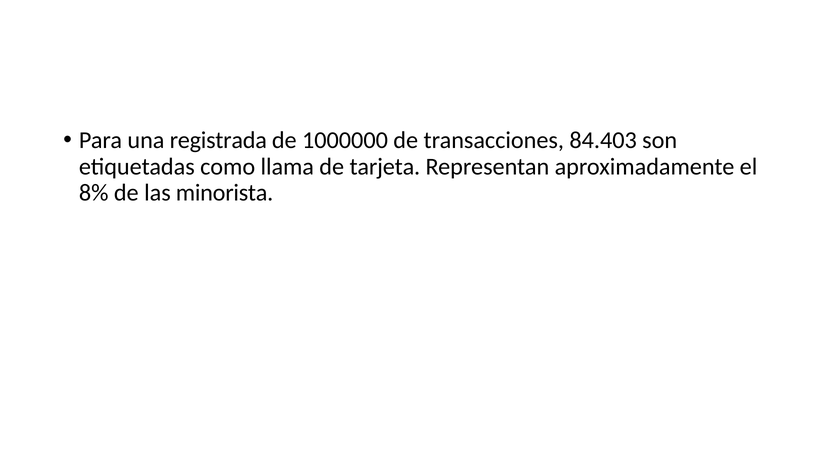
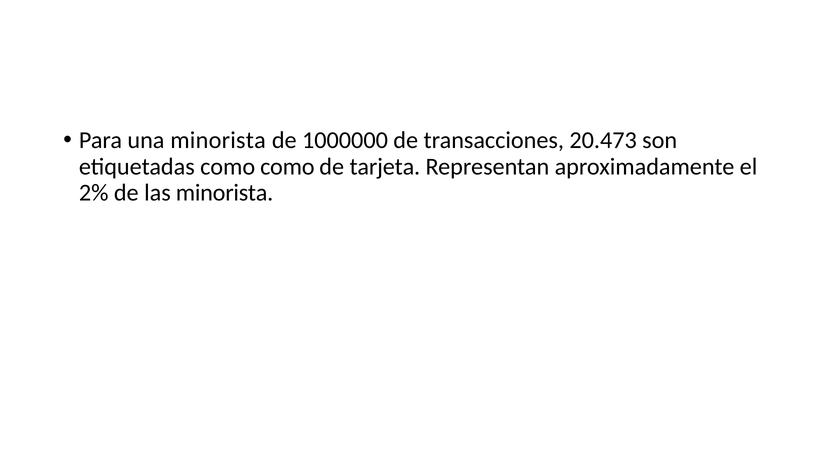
una registrada: registrada -> minorista
84.403: 84.403 -> 20.473
como llama: llama -> como
8%: 8% -> 2%
